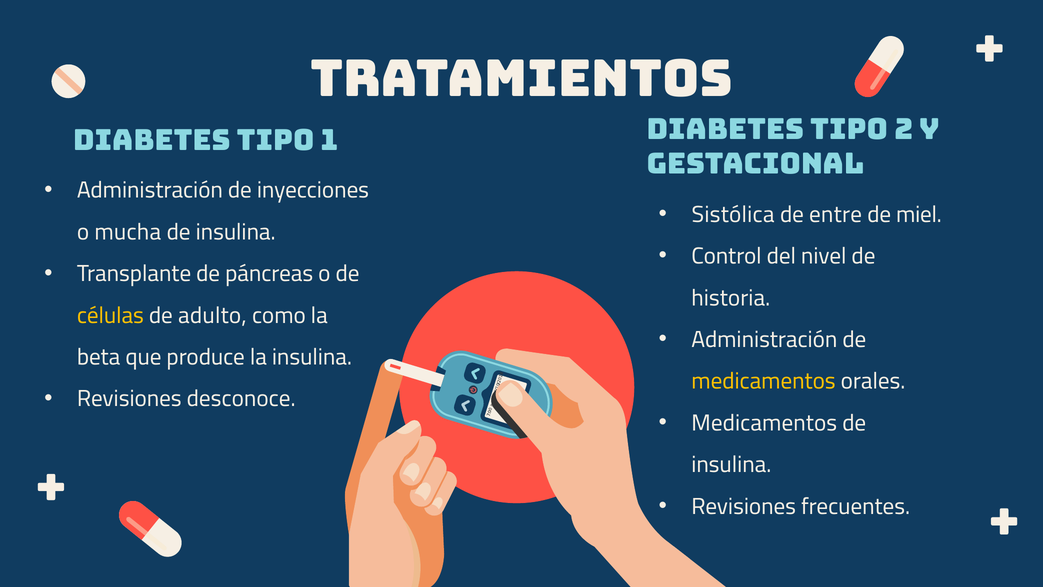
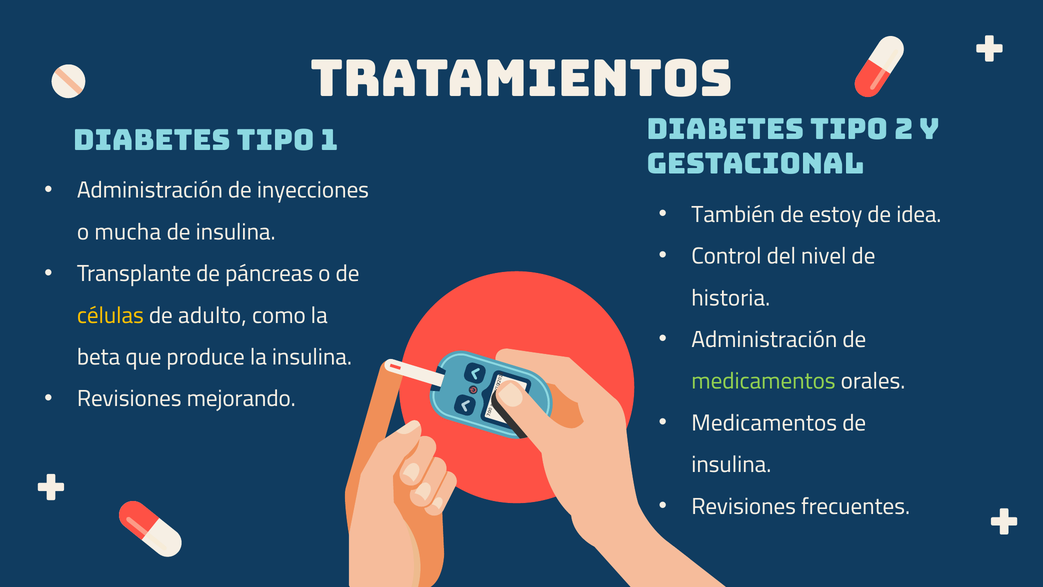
Sistólica: Sistólica -> También
entre: entre -> estoy
miel: miel -> idea
medicamentos at (763, 381) colour: yellow -> light green
desconoce: desconoce -> mejorando
